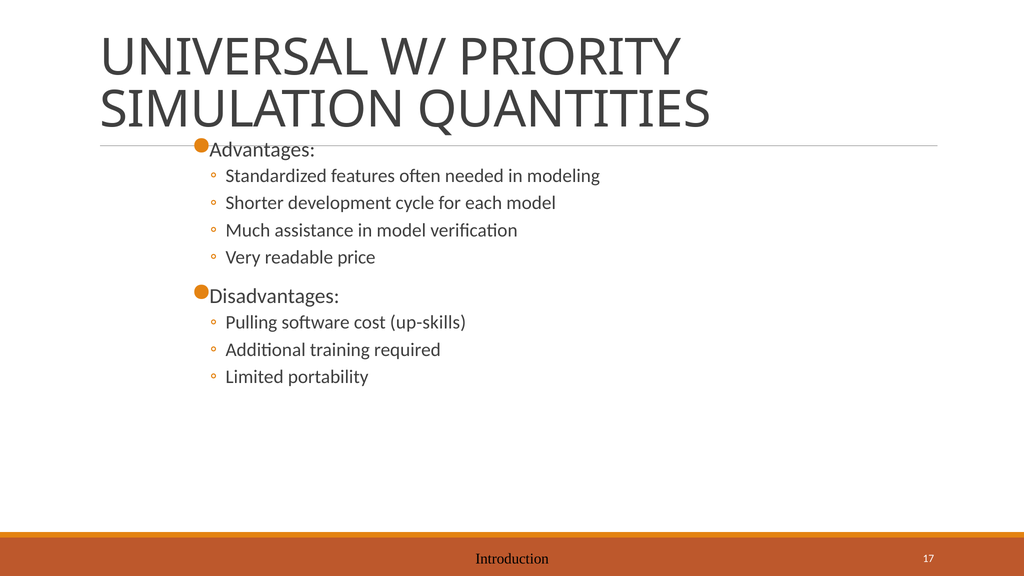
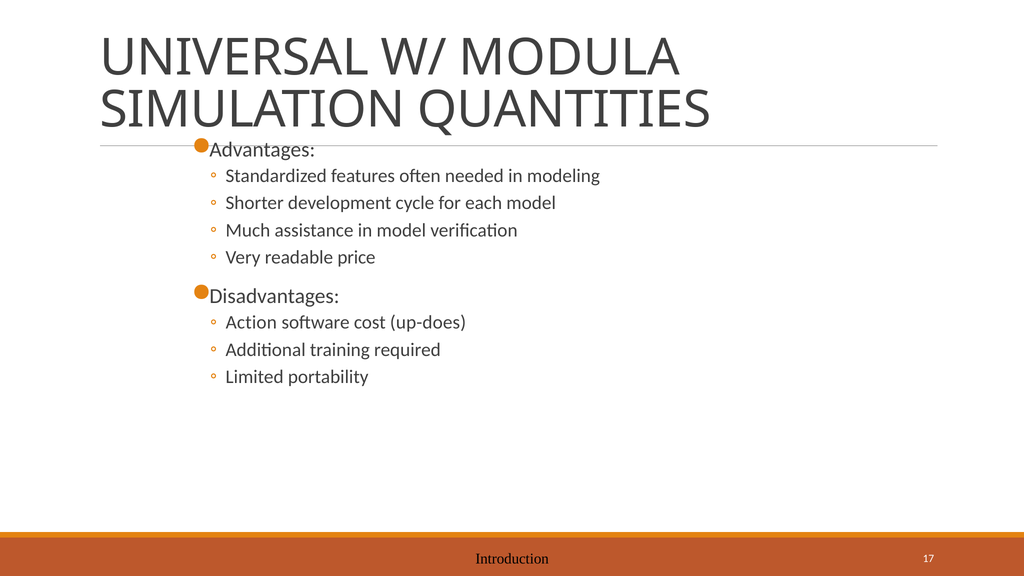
PRIORITY: PRIORITY -> MODULA
Pulling: Pulling -> Action
up-skills: up-skills -> up-does
